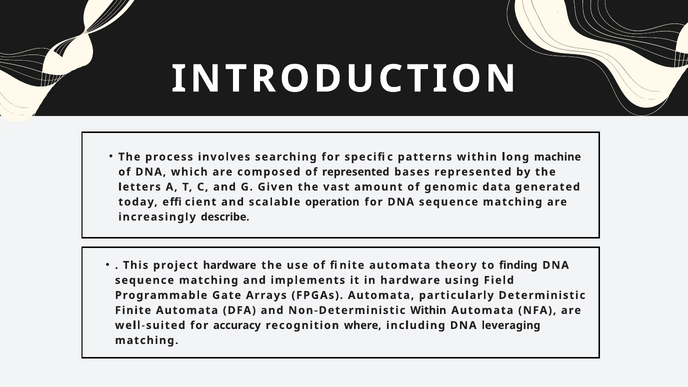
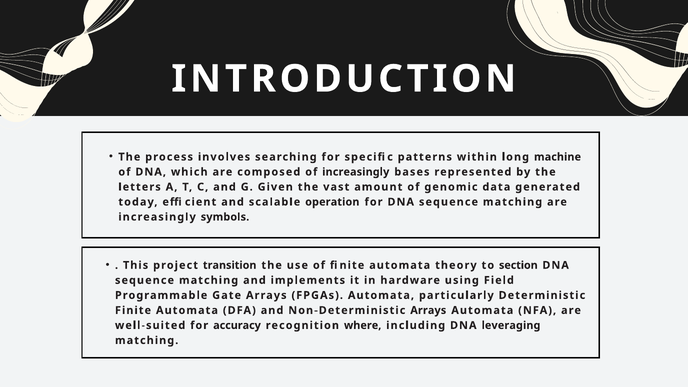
of represented: represented -> increasingly
describe: describe -> symbols
project hardware: hardware -> transition
finding: finding -> section
Non-Deterministic Within: Within -> Arrays
